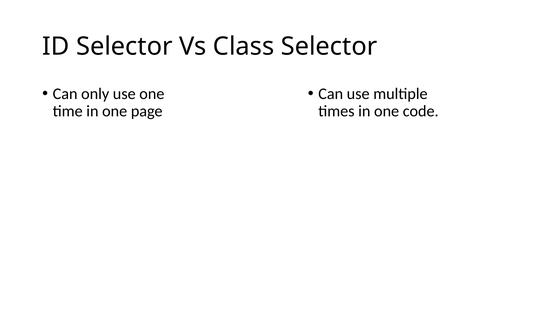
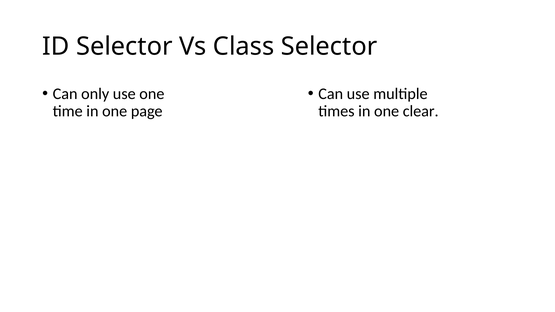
code: code -> clear
